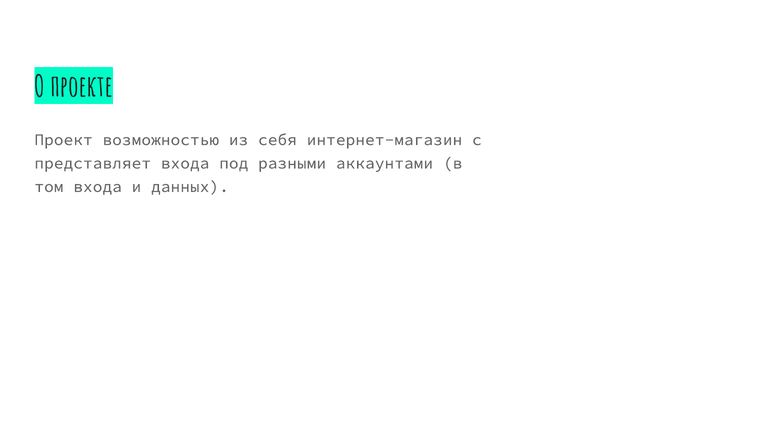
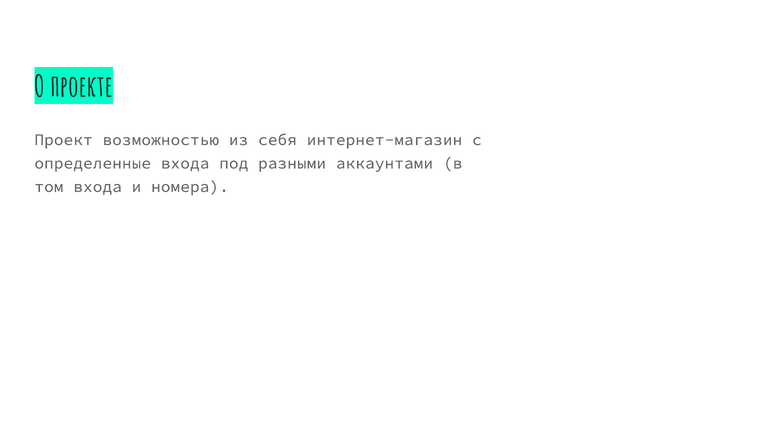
представляет: представляет -> определенные
данных: данных -> номера
